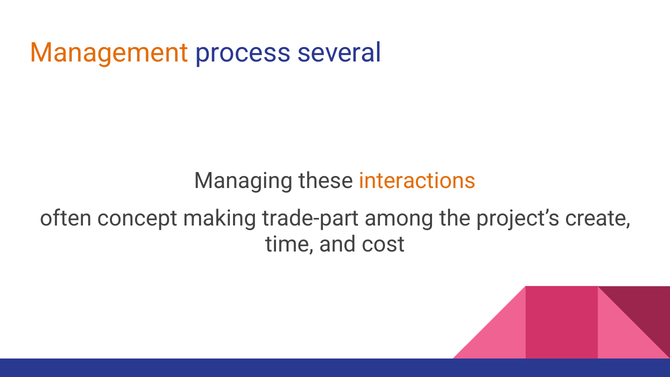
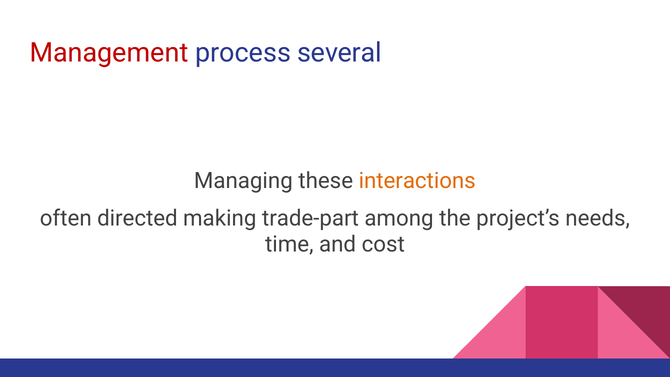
Management colour: orange -> red
concept: concept -> directed
create: create -> needs
